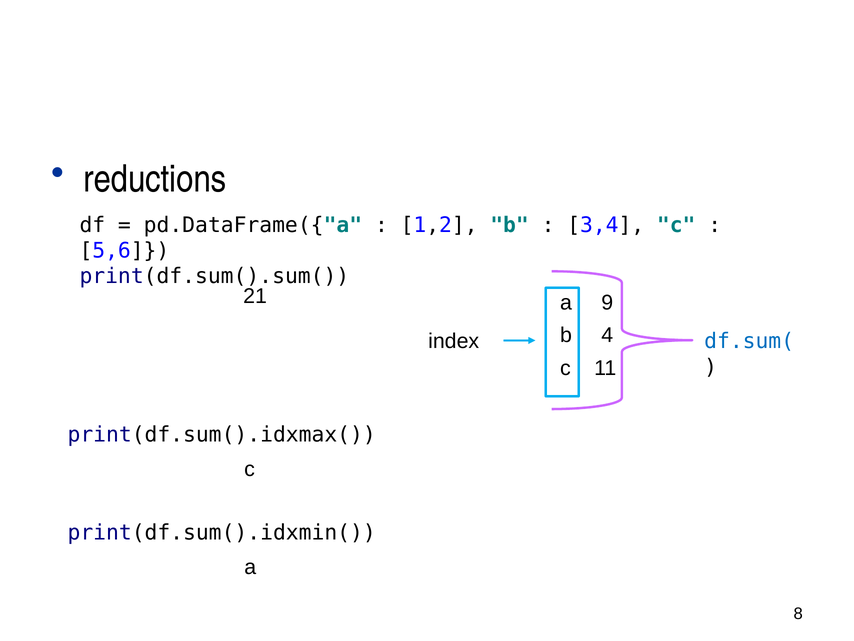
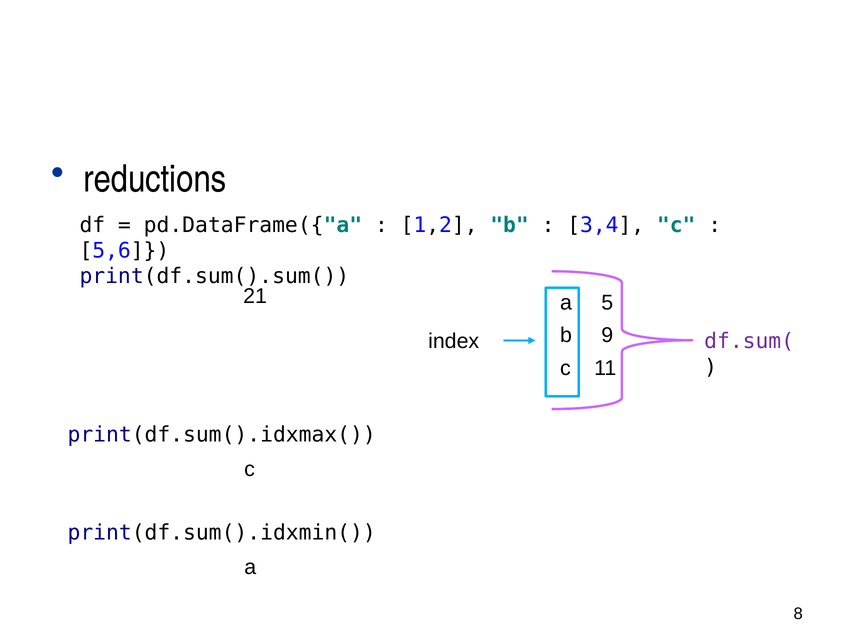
9: 9 -> 5
4: 4 -> 9
df.sum( colour: blue -> purple
